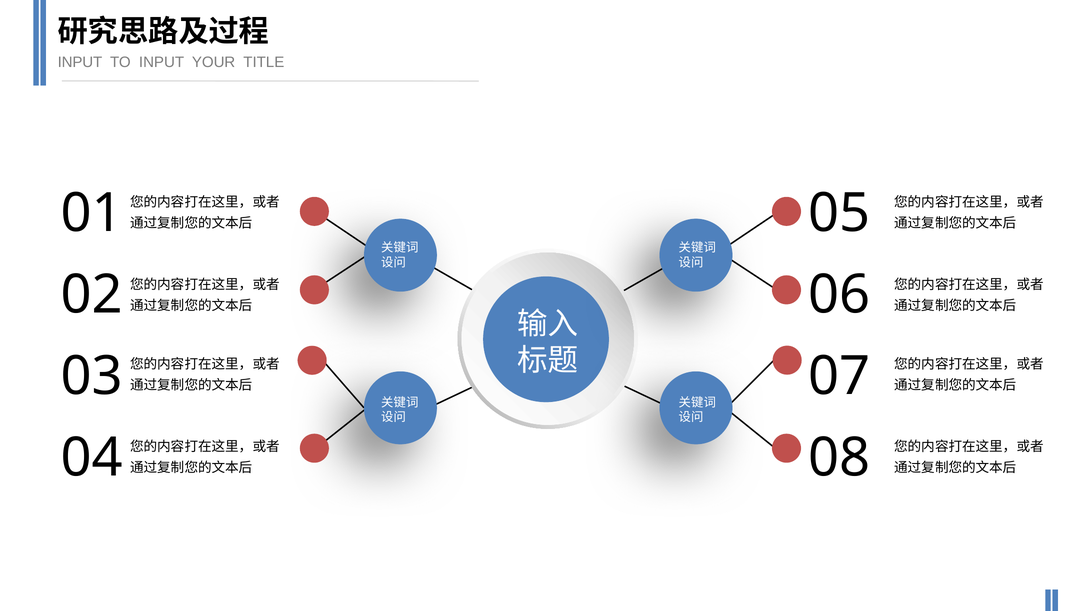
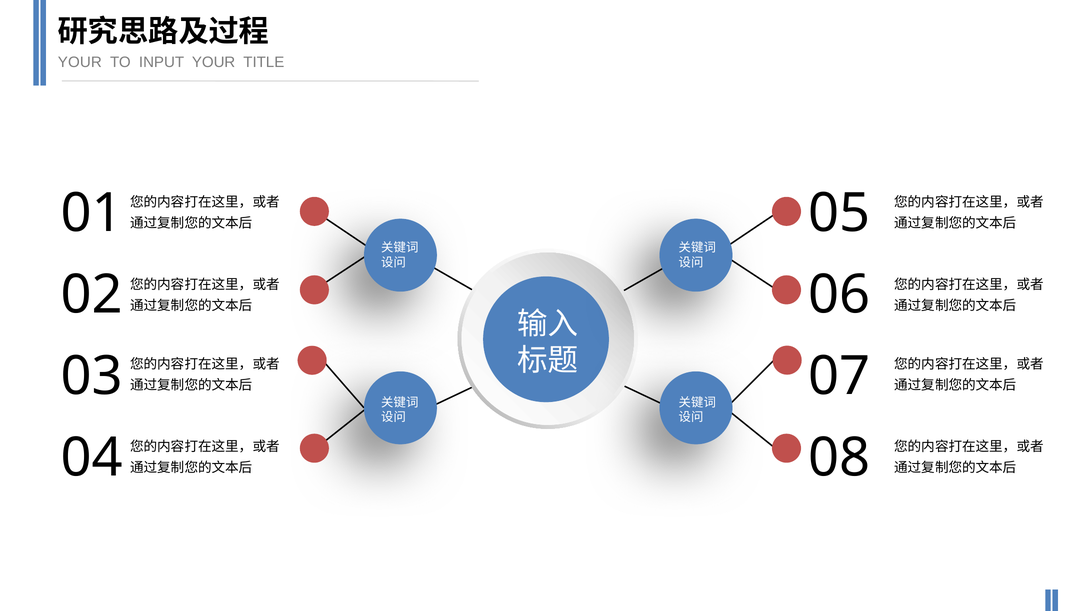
INPUT at (80, 62): INPUT -> YOUR
